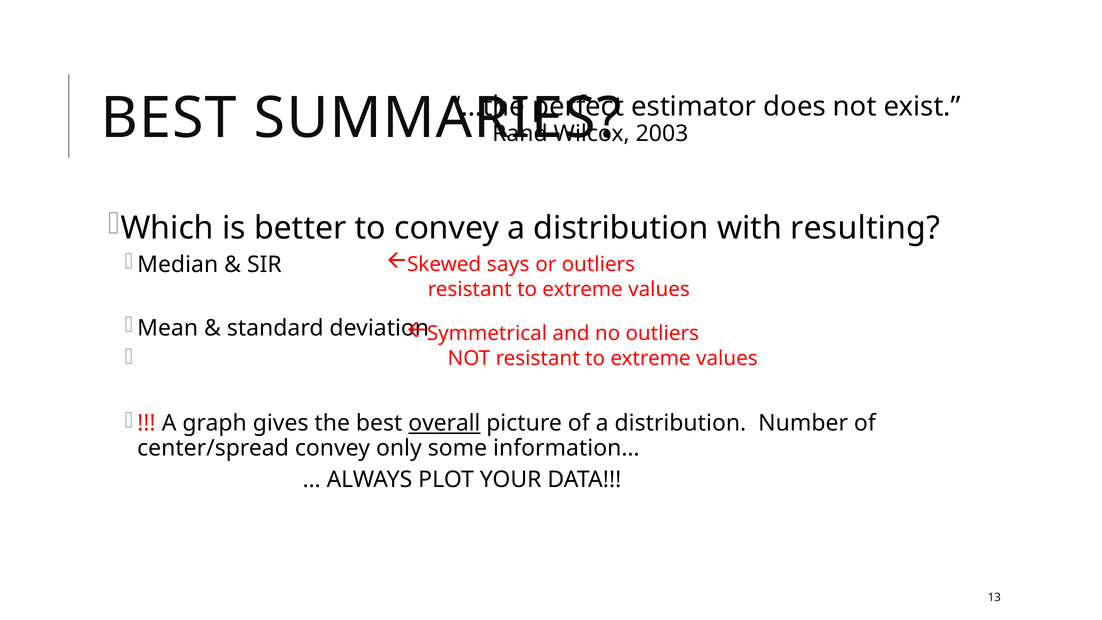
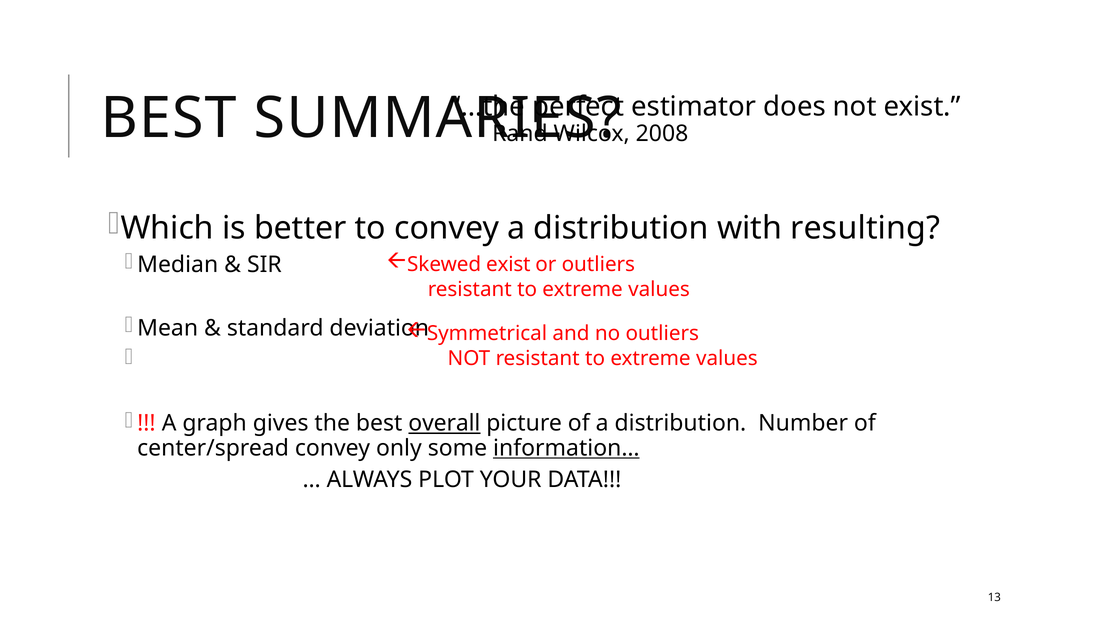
2003: 2003 -> 2008
Skewed says: says -> exist
information… underline: none -> present
